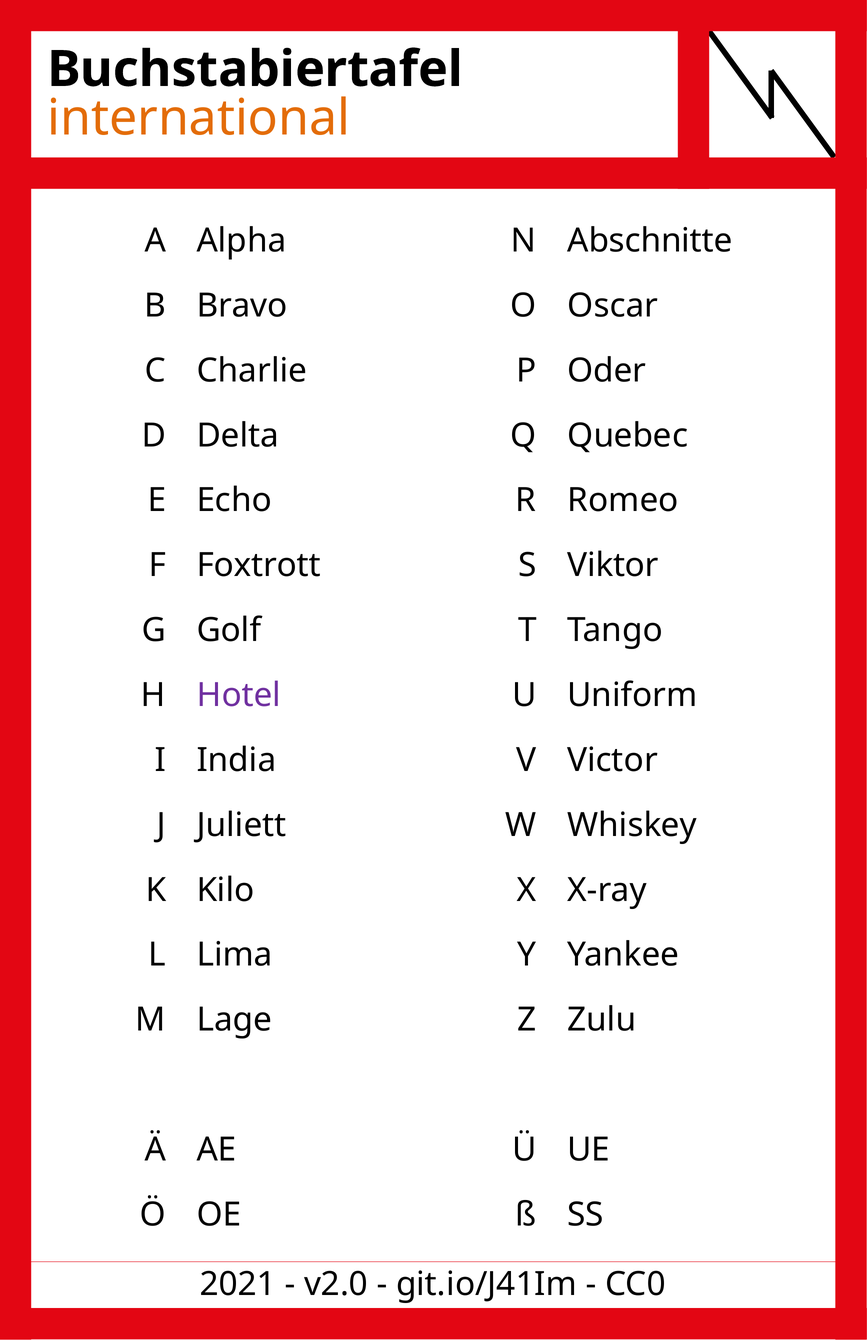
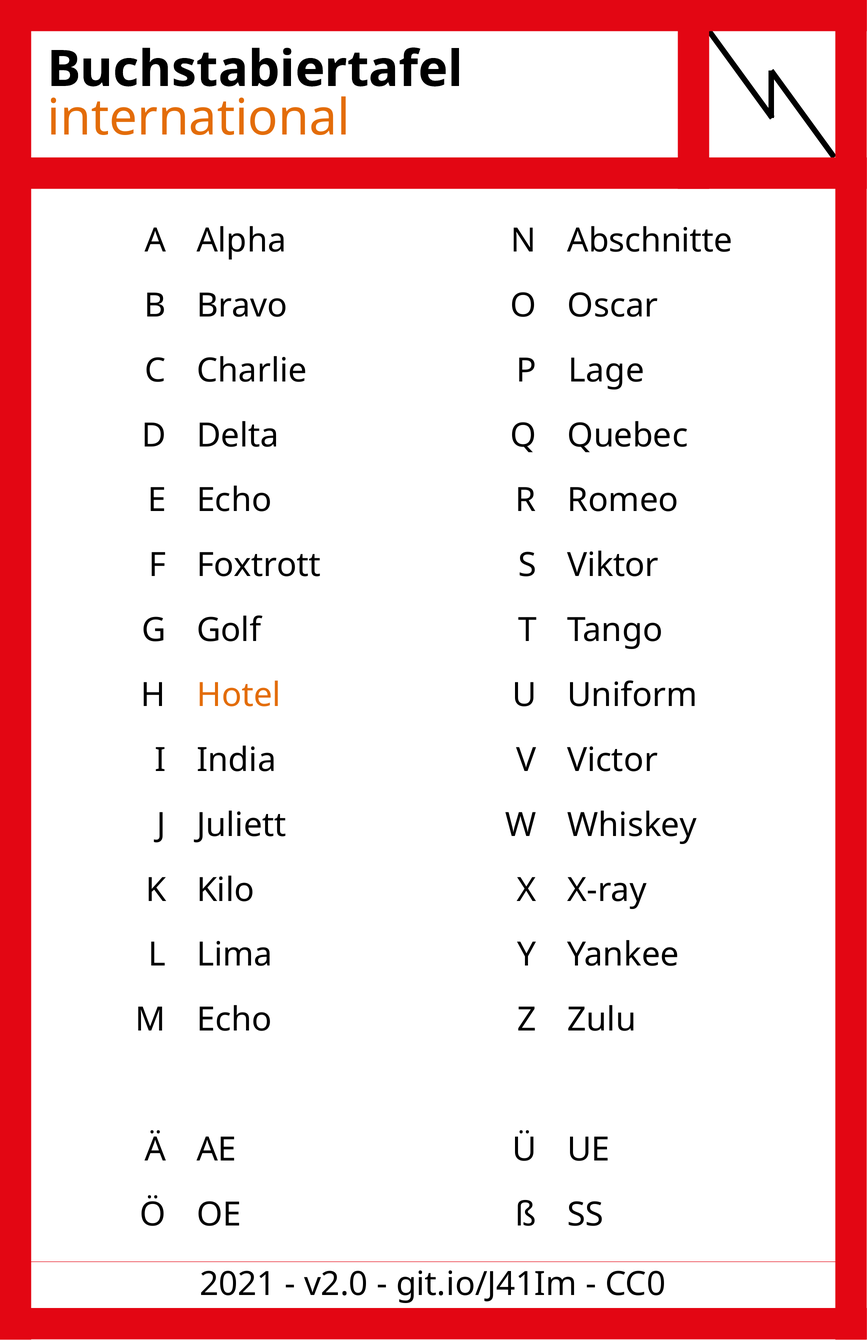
Oder: Oder -> Lage
Hotel colour: purple -> orange
M Lage: Lage -> Echo
